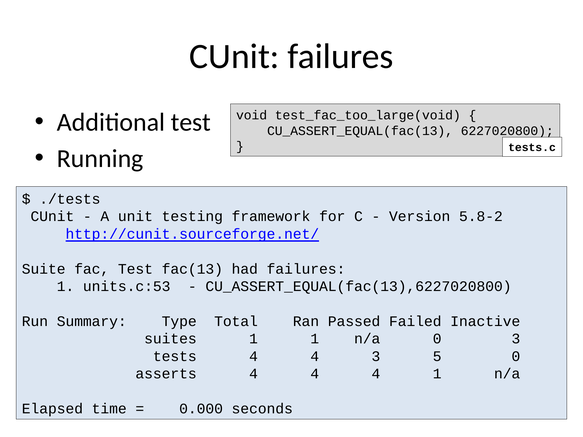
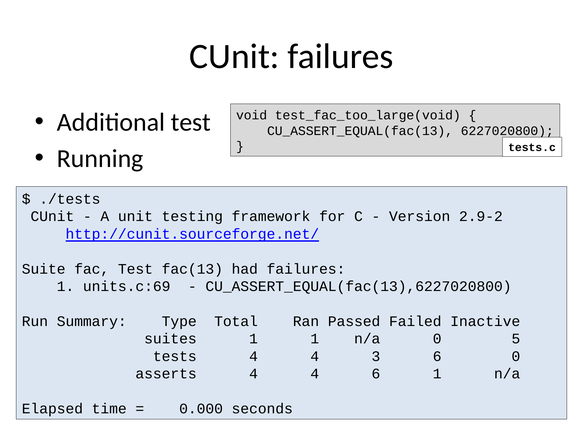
5.8-2: 5.8-2 -> 2.9-2
units.c:53: units.c:53 -> units.c:69
0 3: 3 -> 5
3 5: 5 -> 6
4 4 4: 4 -> 6
